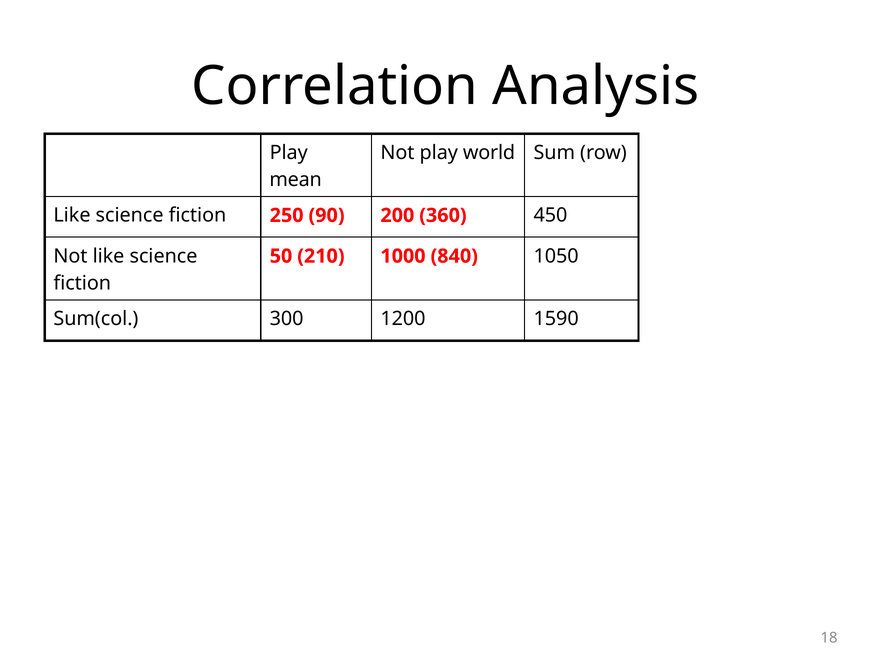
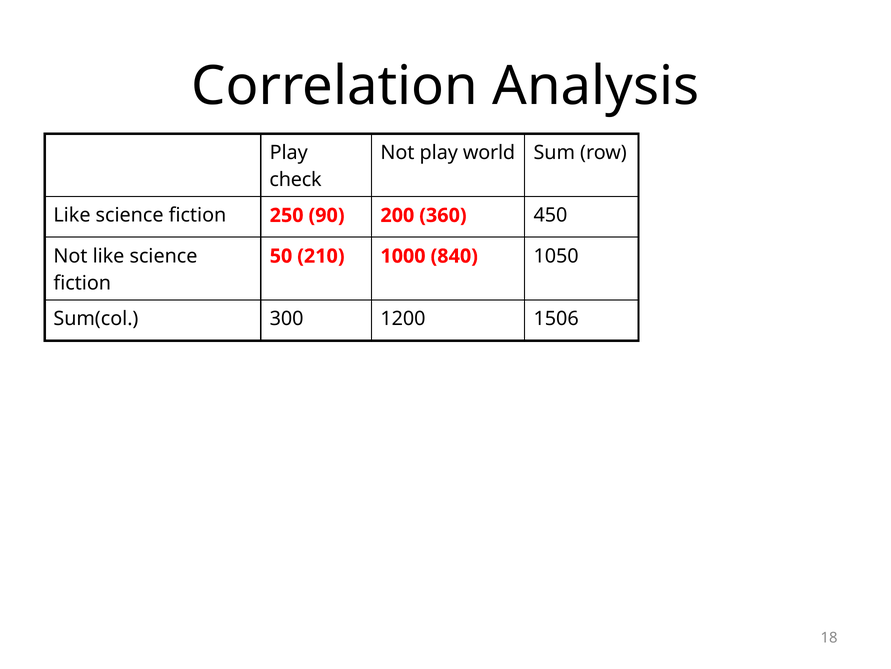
mean: mean -> check
1590: 1590 -> 1506
